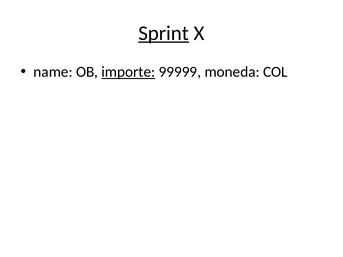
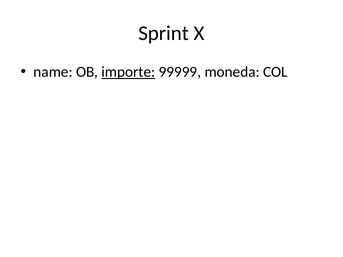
Sprint underline: present -> none
